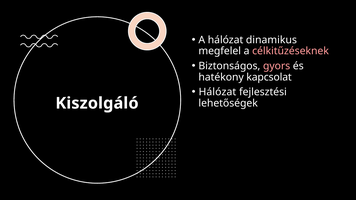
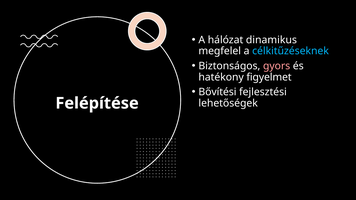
célkitűzéseknek colour: pink -> light blue
kapcsolat: kapcsolat -> figyelmet
Hálózat at (217, 92): Hálózat -> Bővítési
Kiszolgáló: Kiszolgáló -> Felépítése
